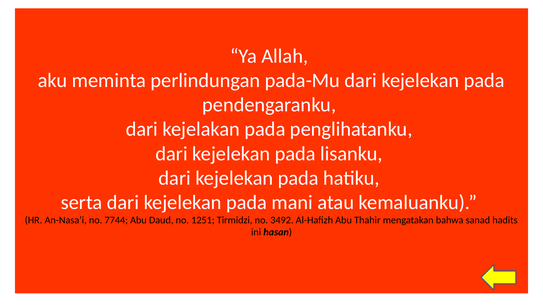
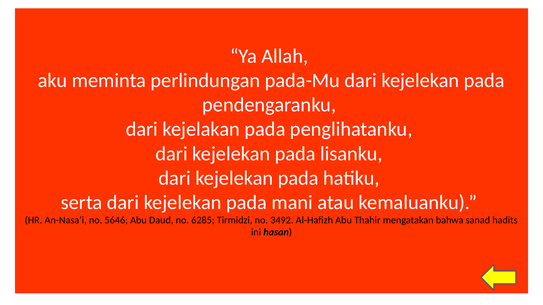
7744: 7744 -> 5646
1251: 1251 -> 6285
